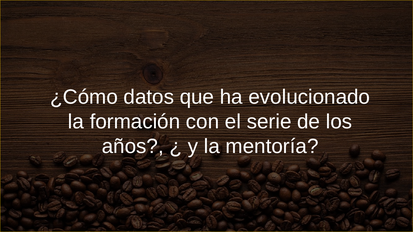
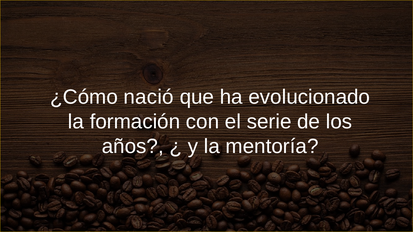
datos: datos -> nació
